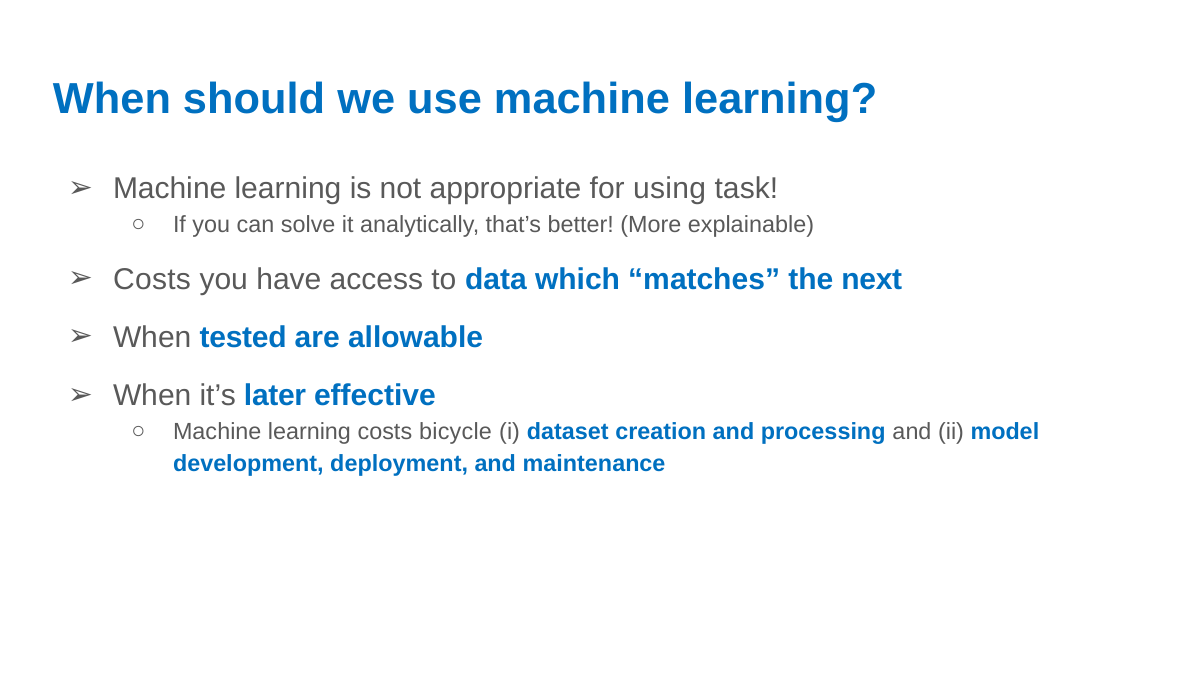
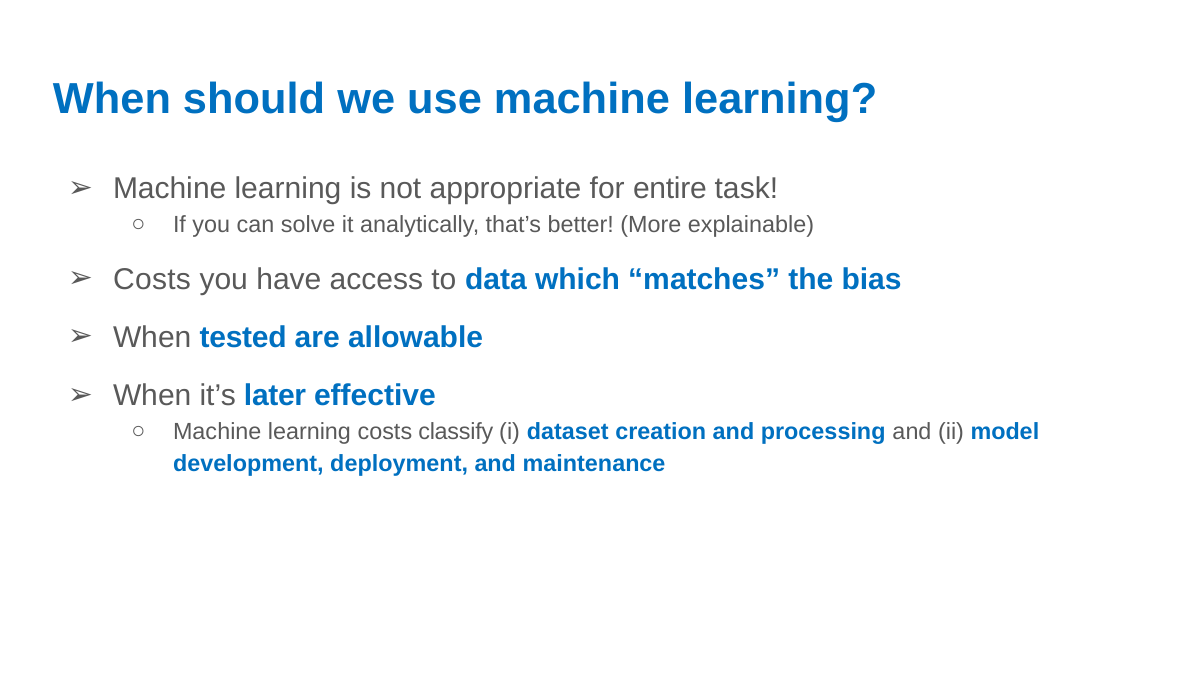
using: using -> entire
next: next -> bias
bicycle: bicycle -> classify
